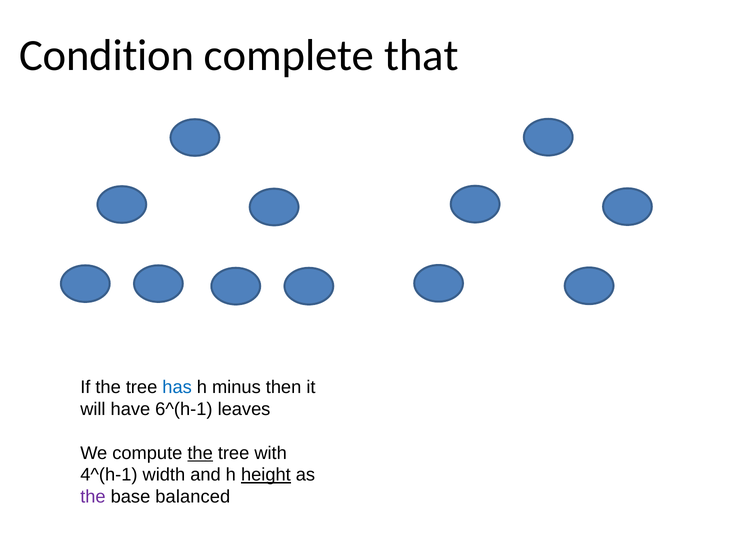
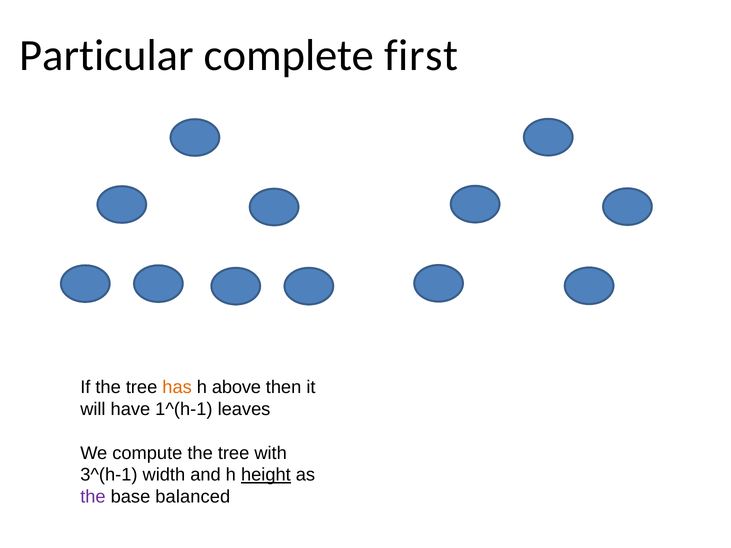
Condition: Condition -> Particular
that: that -> first
has colour: blue -> orange
minus: minus -> above
6^(h-1: 6^(h-1 -> 1^(h-1
the at (200, 453) underline: present -> none
4^(h-1: 4^(h-1 -> 3^(h-1
